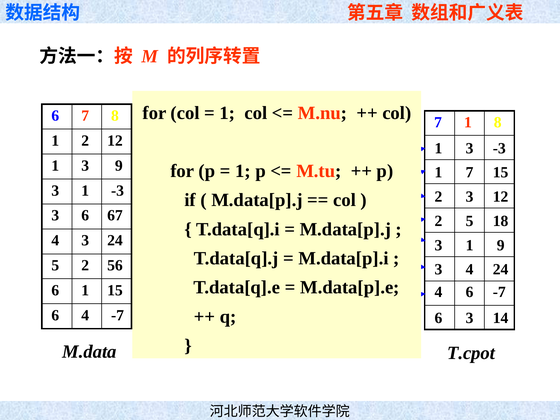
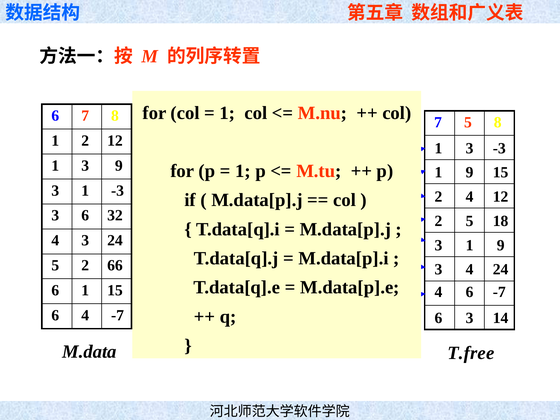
7 1: 1 -> 5
7 at (470, 172): 7 -> 9
2 3: 3 -> 4
67: 67 -> 32
56: 56 -> 66
T.cpot: T.cpot -> T.free
